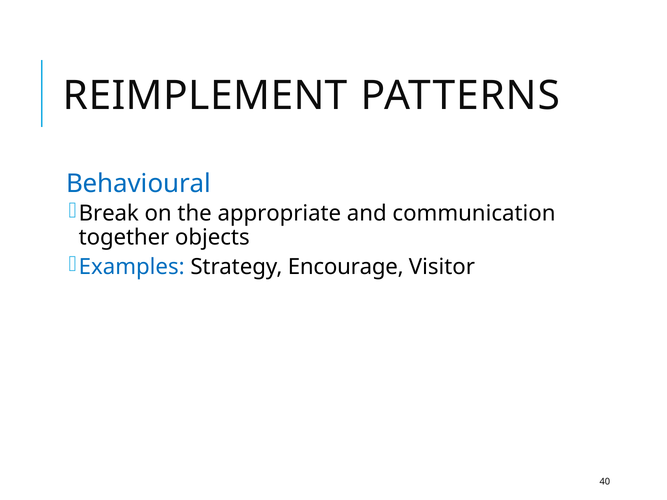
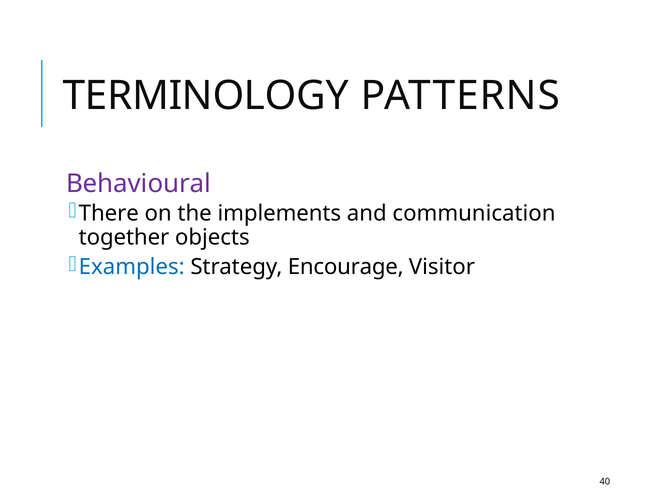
REIMPLEMENT: REIMPLEMENT -> TERMINOLOGY
Behavioural colour: blue -> purple
Break: Break -> There
appropriate: appropriate -> implements
